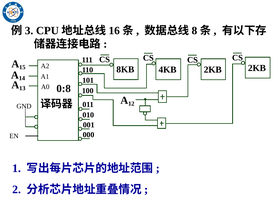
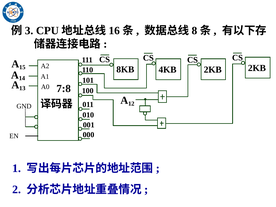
0:8: 0:8 -> 7:8
